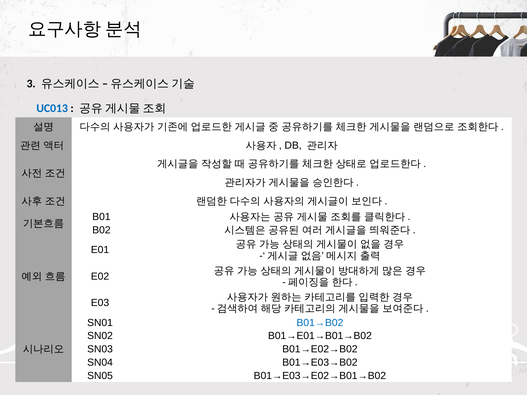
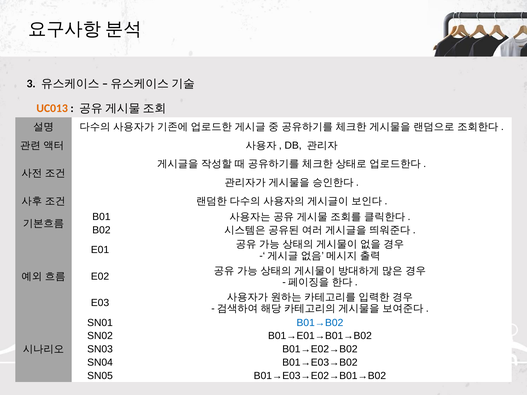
UC013 colour: blue -> orange
